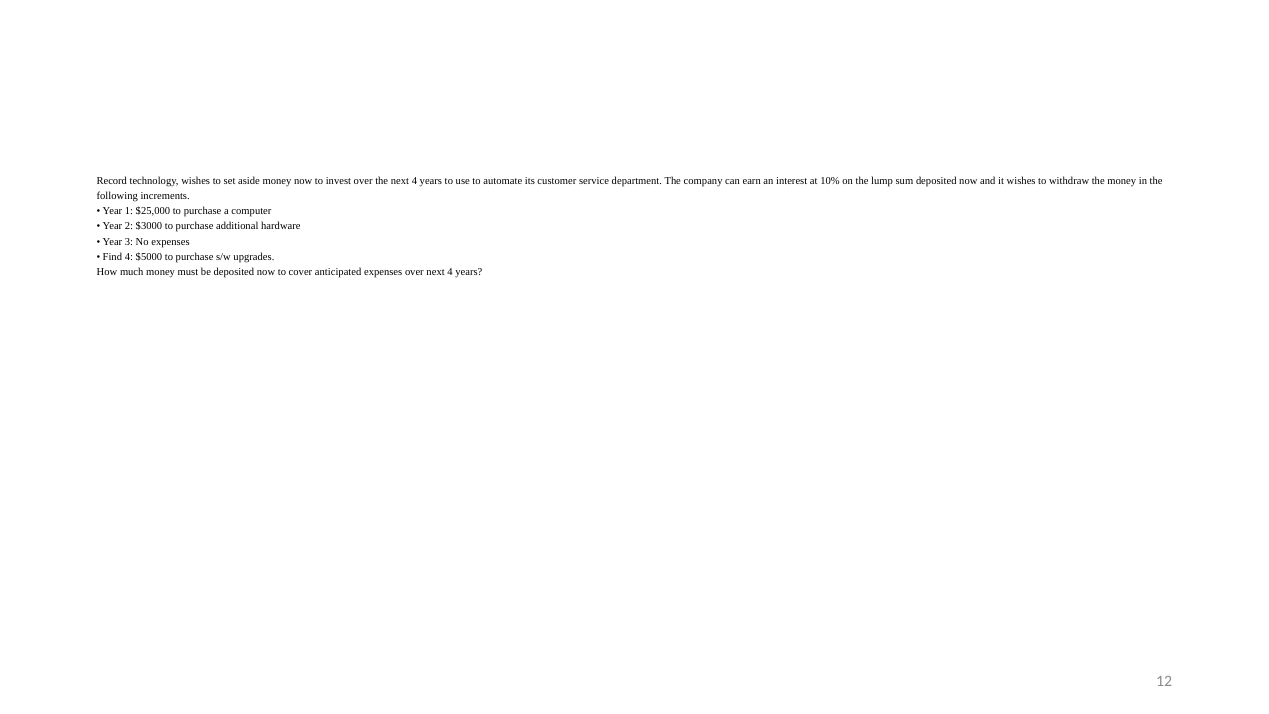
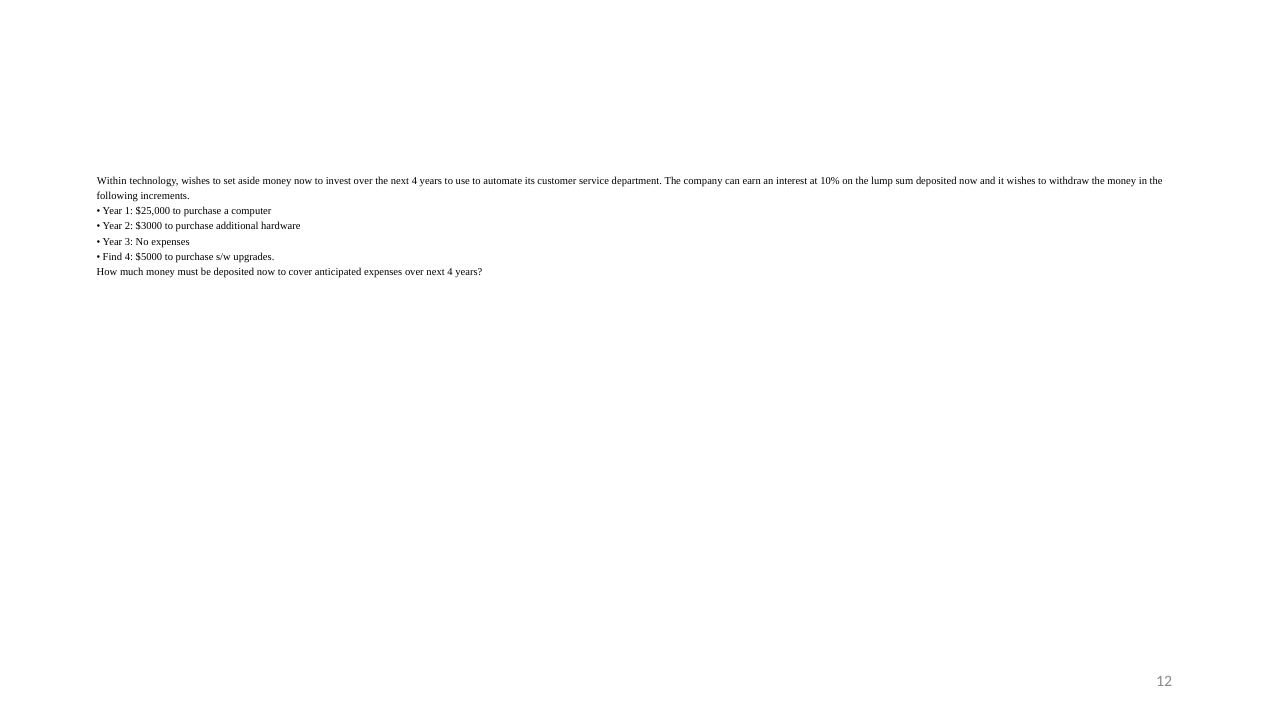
Record: Record -> Within
